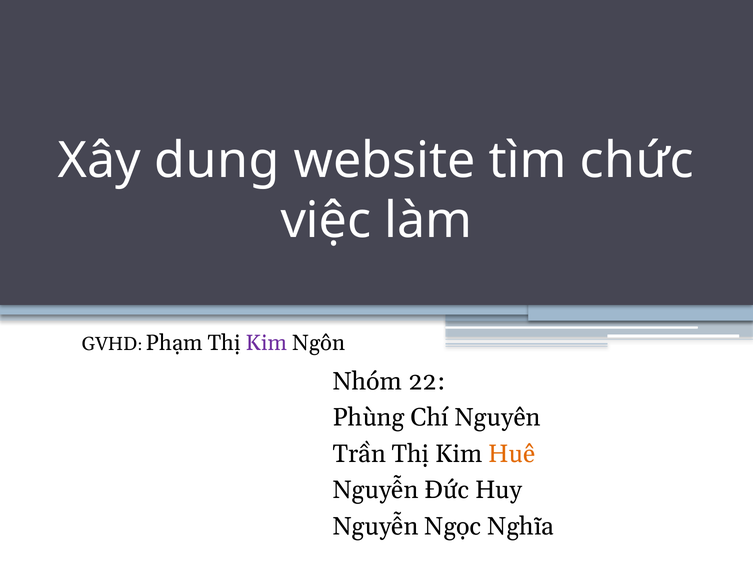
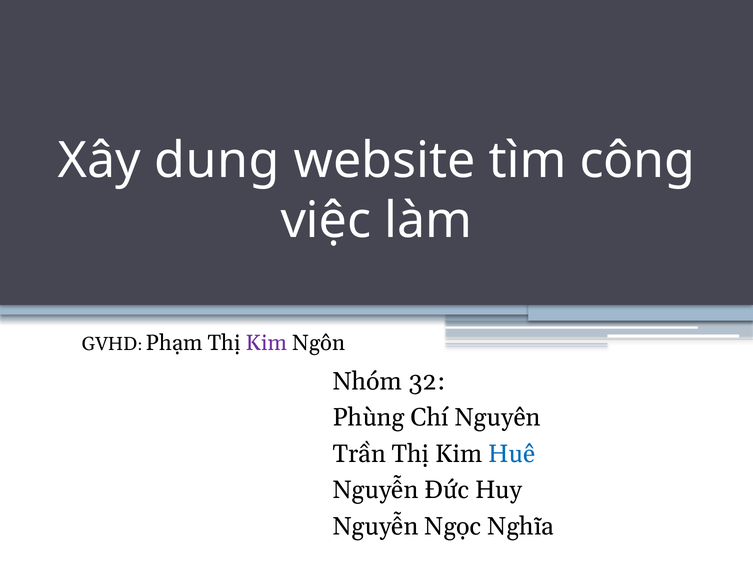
chức: chức -> công
22: 22 -> 32
Huê colour: orange -> blue
